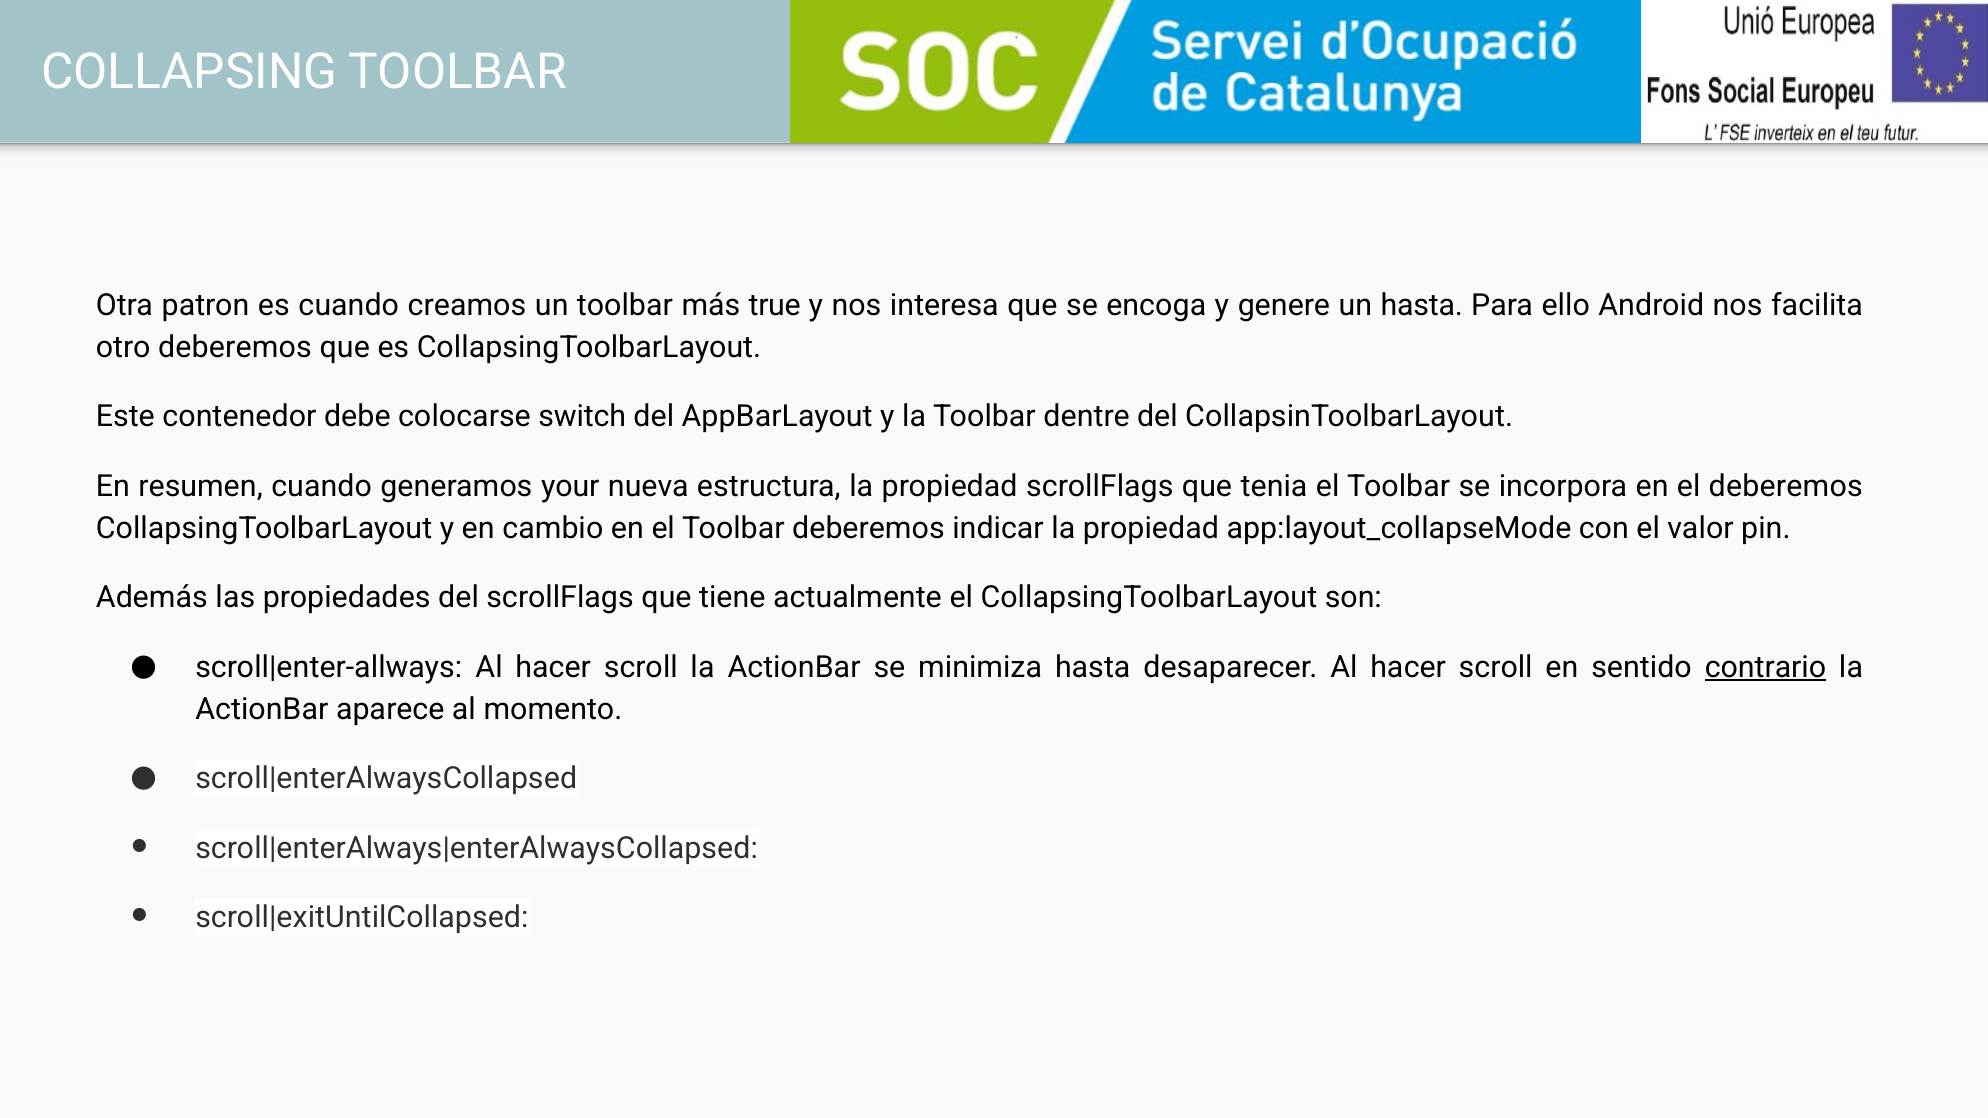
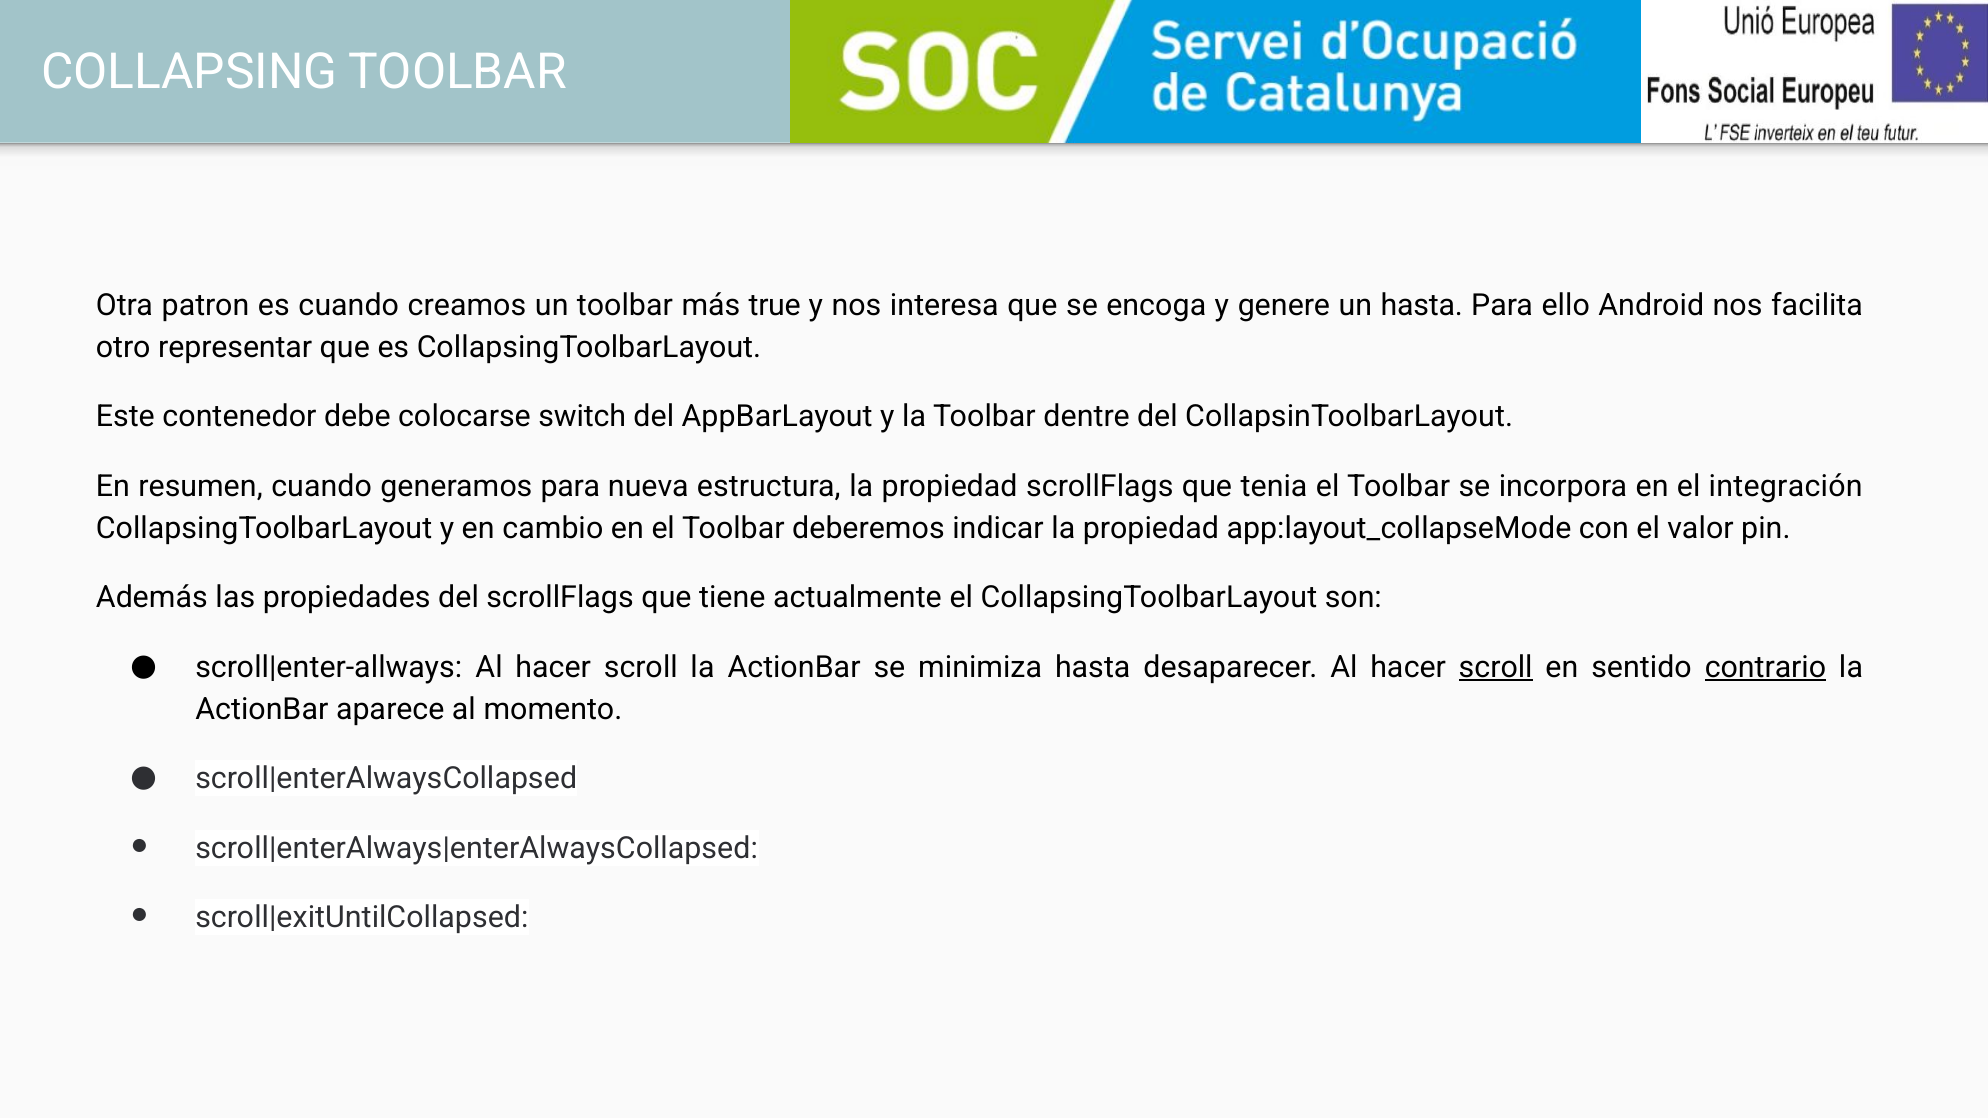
otro deberemos: deberemos -> representar
generamos your: your -> para
el deberemos: deberemos -> integración
scroll at (1496, 667) underline: none -> present
